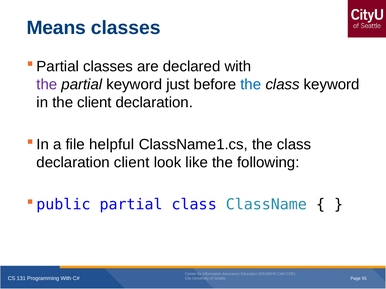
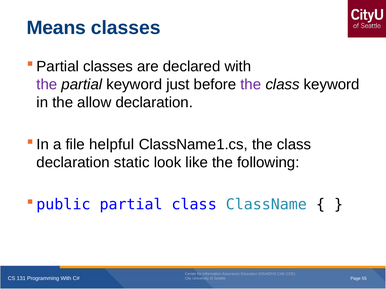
the at (251, 85) colour: blue -> purple
the client: client -> allow
declaration client: client -> static
